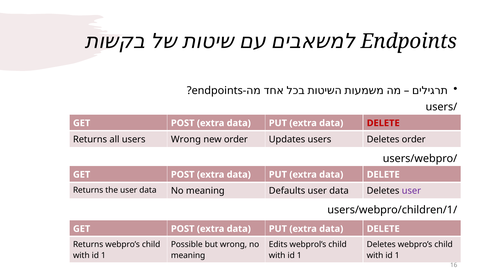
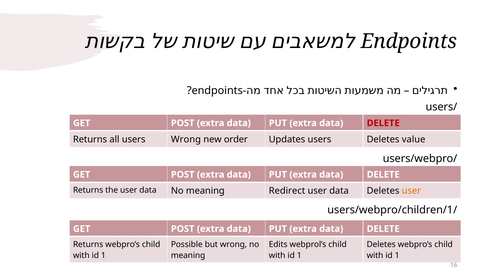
Deletes order: order -> value
Defaults: Defaults -> Redirect
user at (411, 191) colour: purple -> orange
